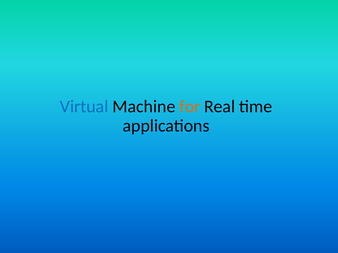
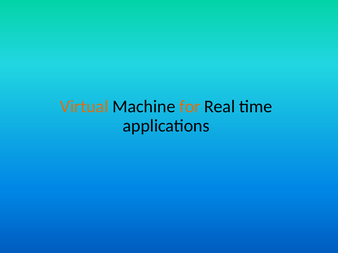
Virtual colour: blue -> orange
